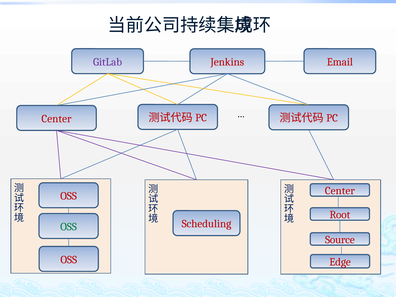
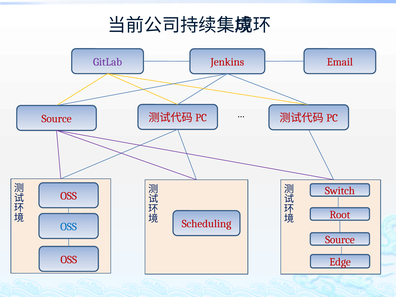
Center at (56, 119): Center -> Source
Center at (340, 191): Center -> Switch
OSS at (69, 227) colour: green -> blue
